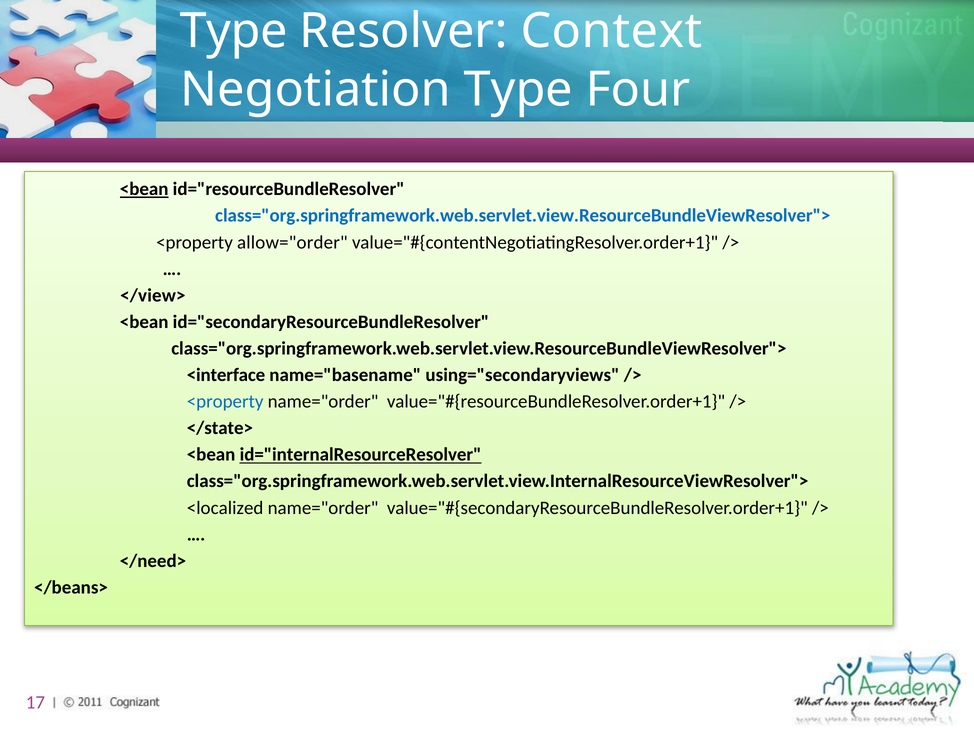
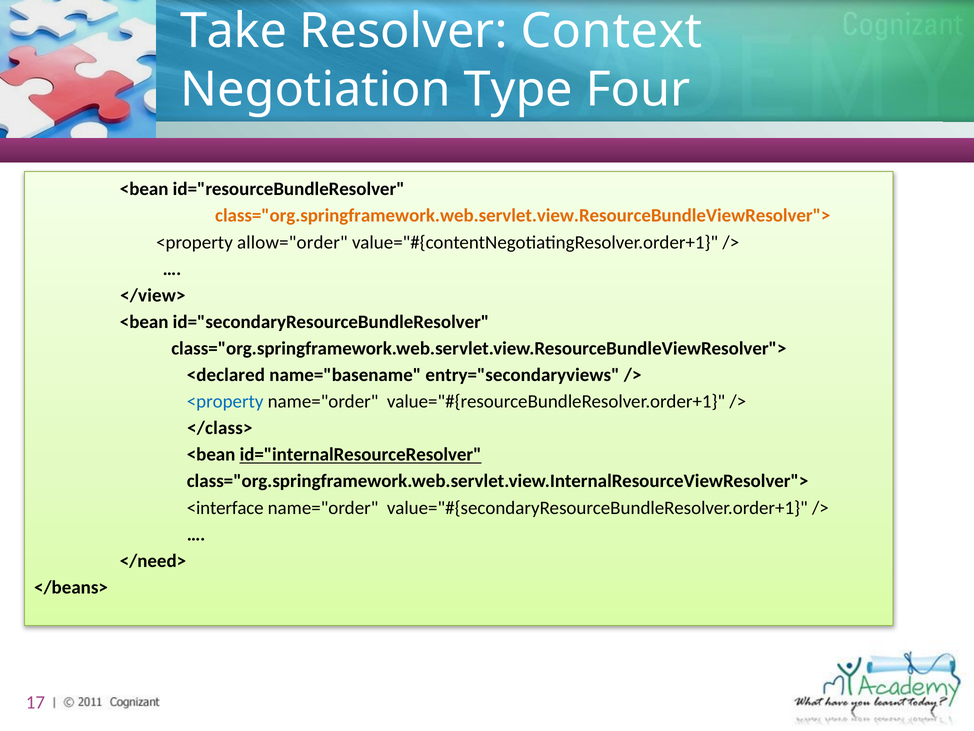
Type at (234, 31): Type -> Take
<bean at (144, 189) underline: present -> none
class="org.springframework.web.servlet.view.ResourceBundleViewResolver"> at (523, 216) colour: blue -> orange
<interface: <interface -> <declared
using="secondaryviews: using="secondaryviews -> entry="secondaryviews
</state>: </state> -> </class>
<localized: <localized -> <interface
